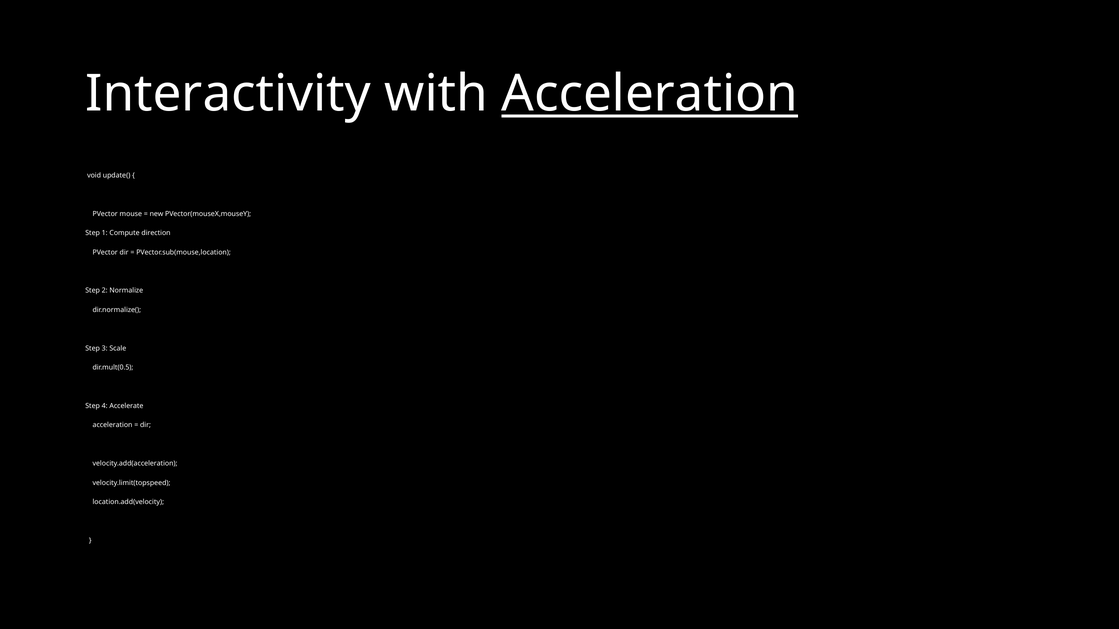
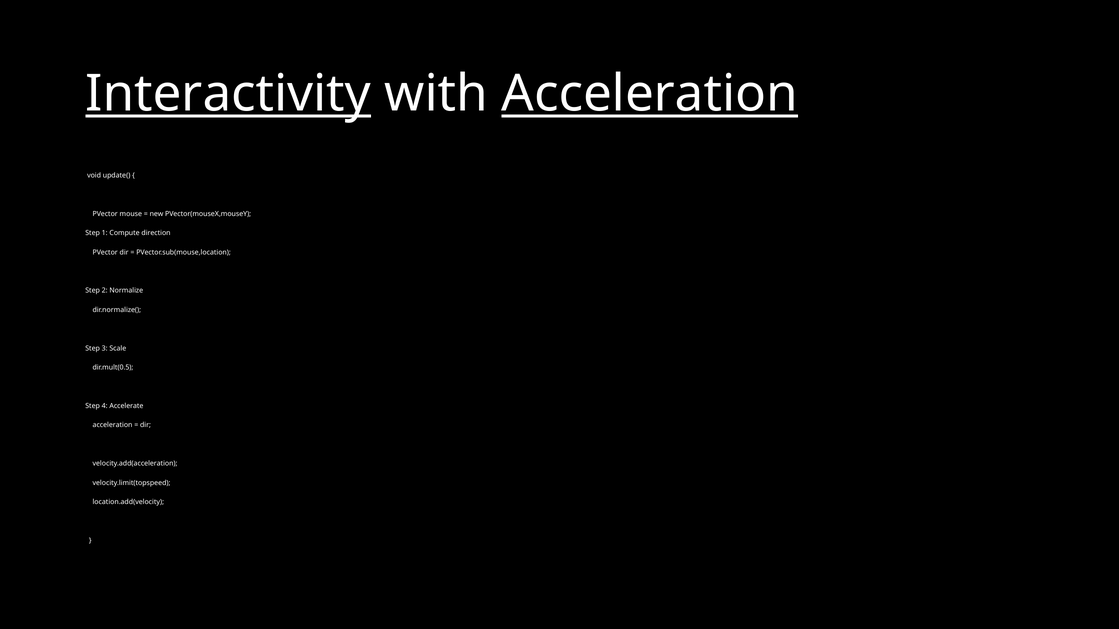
Interactivity underline: none -> present
